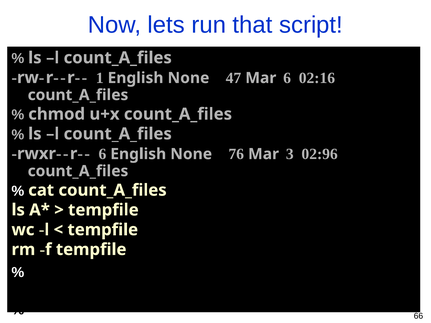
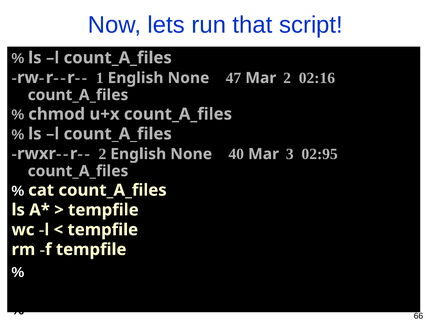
Mar 6: 6 -> 2
6 at (102, 154): 6 -> 2
76: 76 -> 40
02:96: 02:96 -> 02:95
